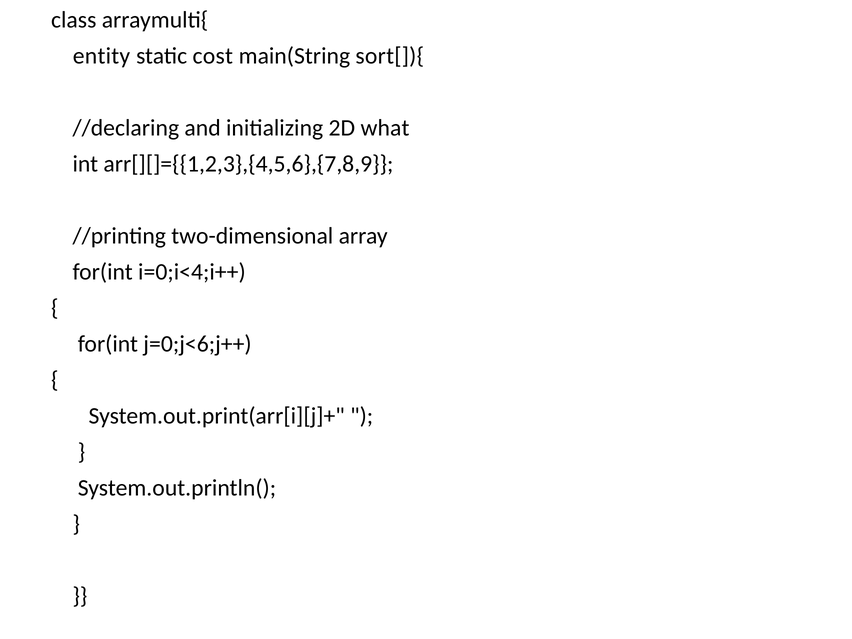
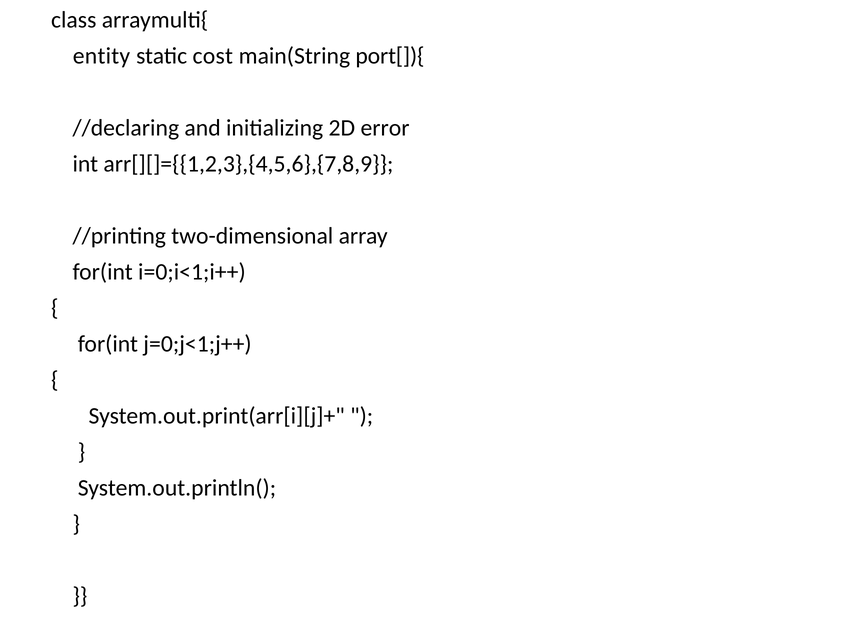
sort[]){: sort[]){ -> port[]){
what: what -> error
i=0;i<4;i++: i=0;i<4;i++ -> i=0;i<1;i++
j=0;j<6;j++: j=0;j<6;j++ -> j=0;j<1;j++
